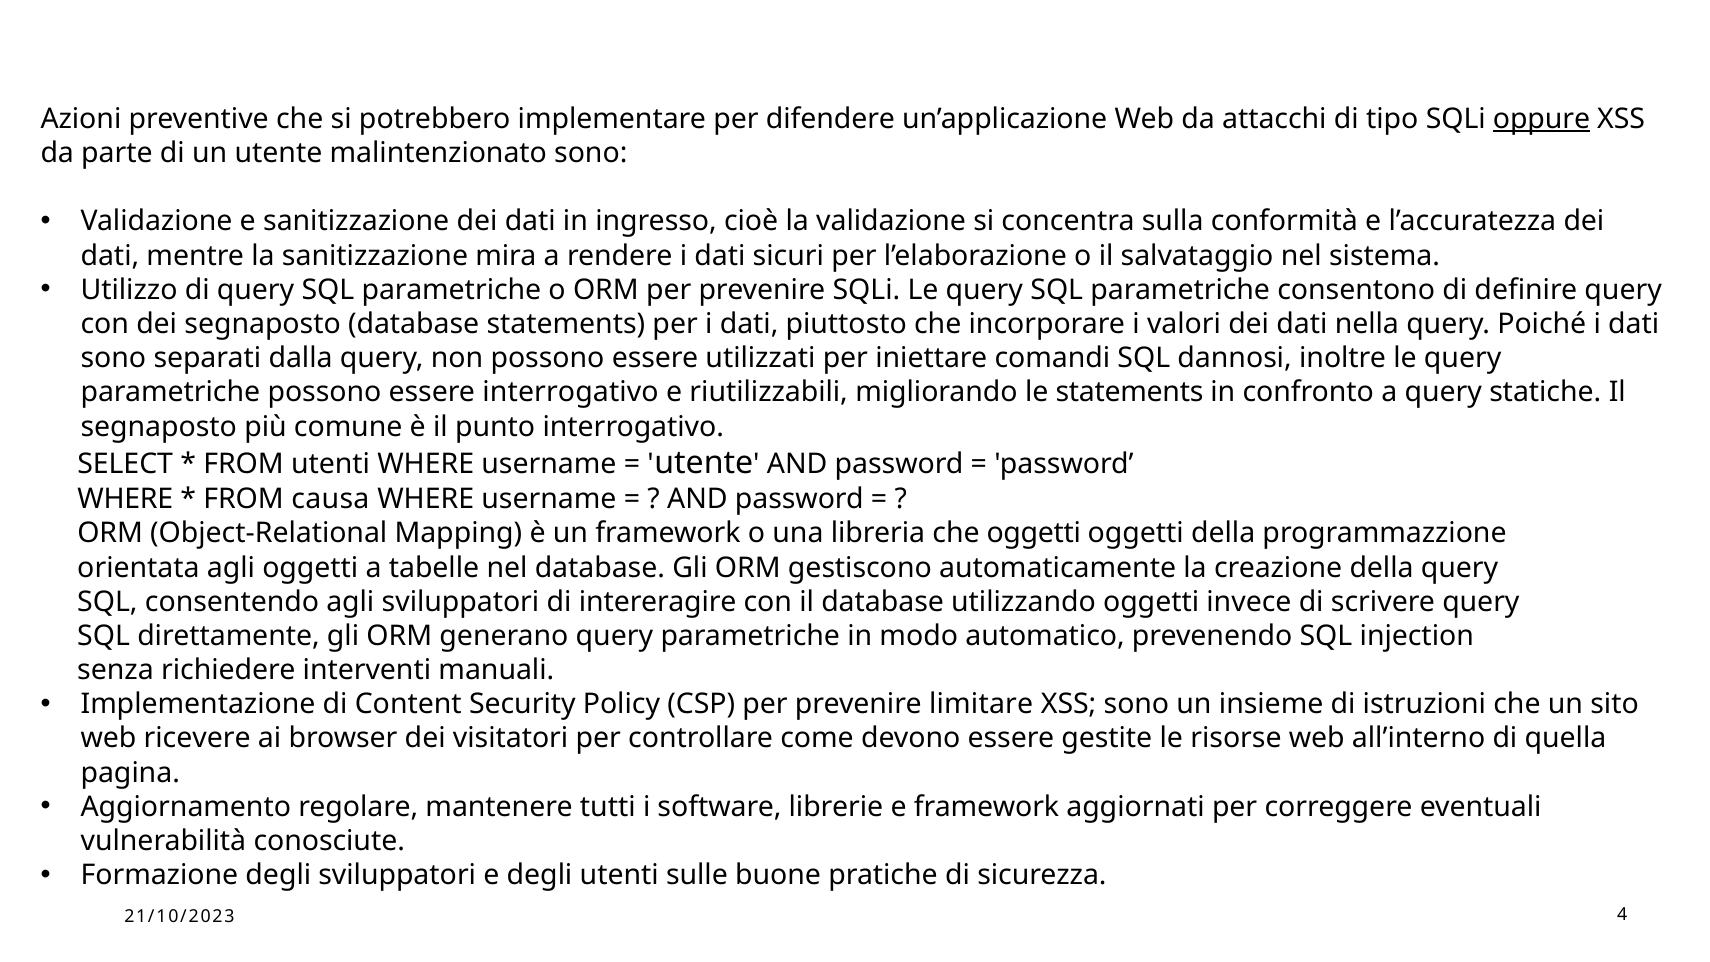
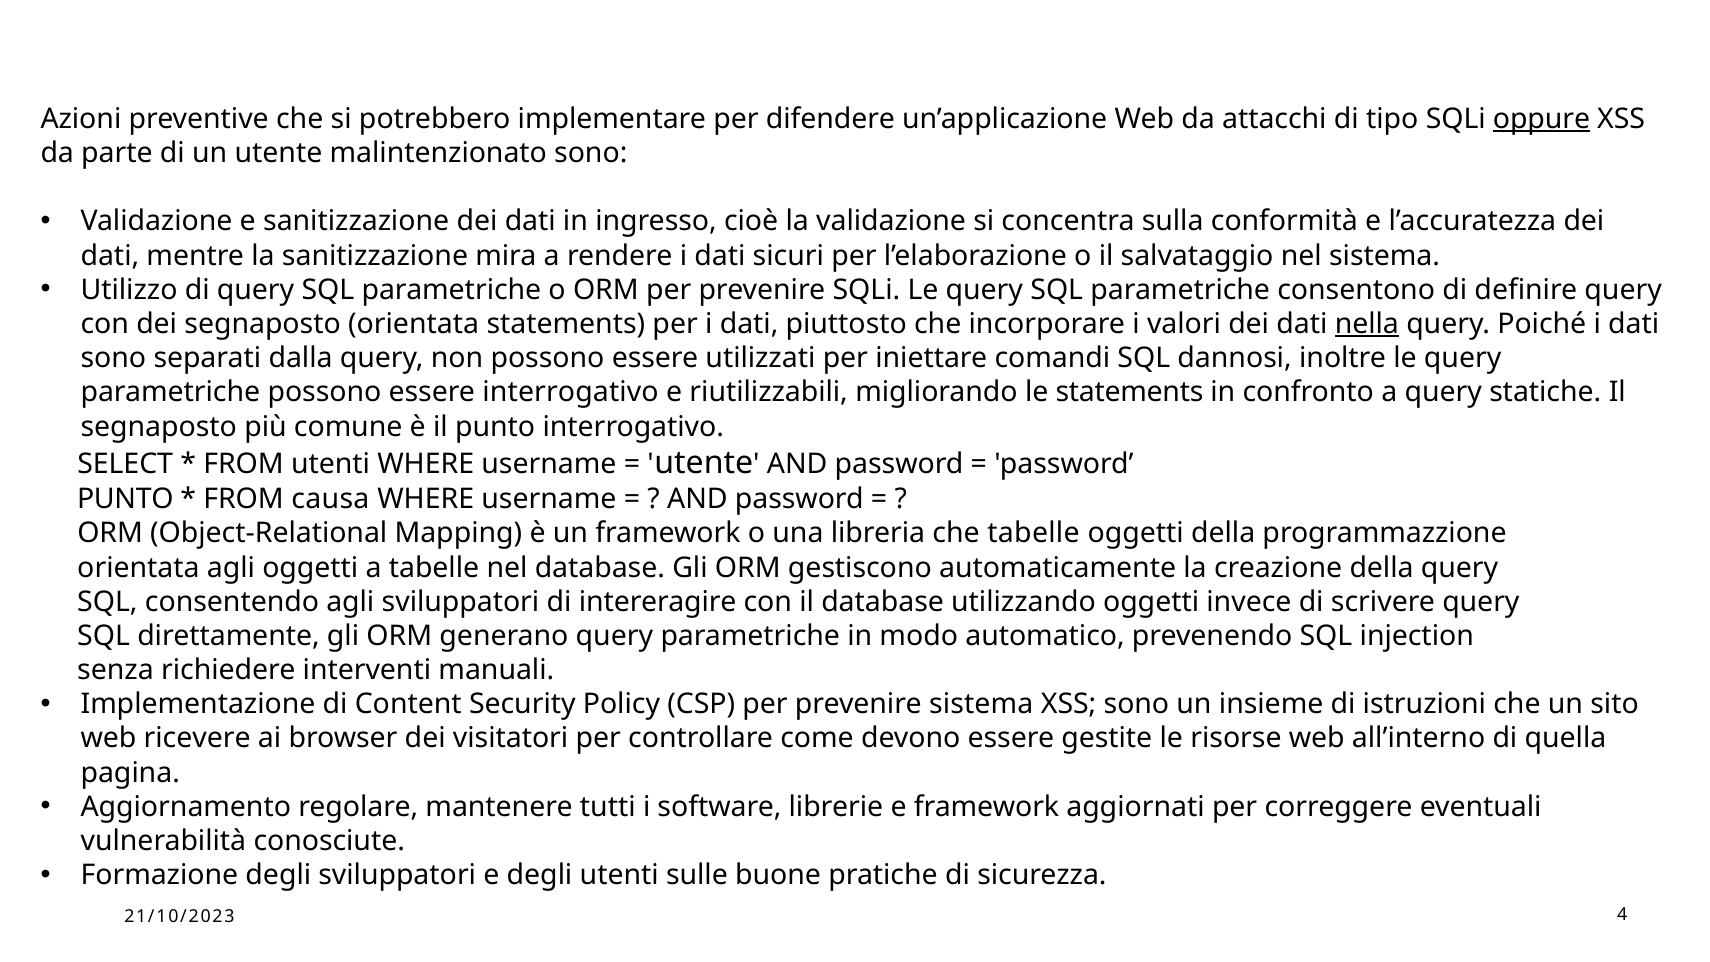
segnaposto database: database -> orientata
nella underline: none -> present
WHERE at (125, 499): WHERE -> PUNTO
che oggetti: oggetti -> tabelle
prevenire limitare: limitare -> sistema
